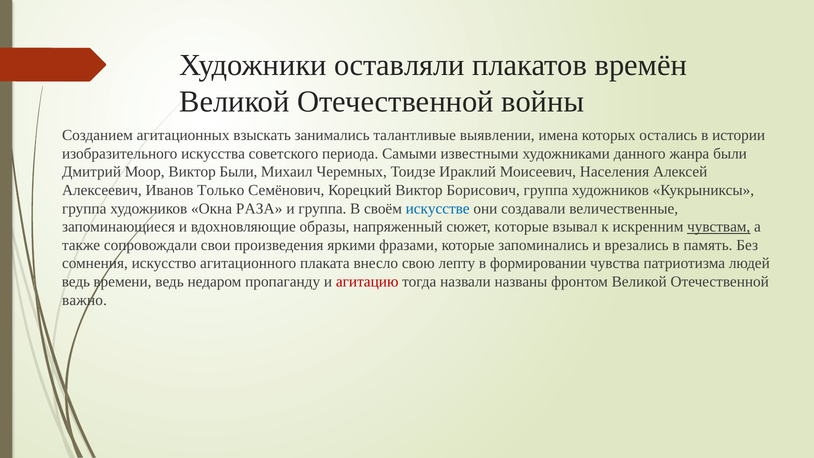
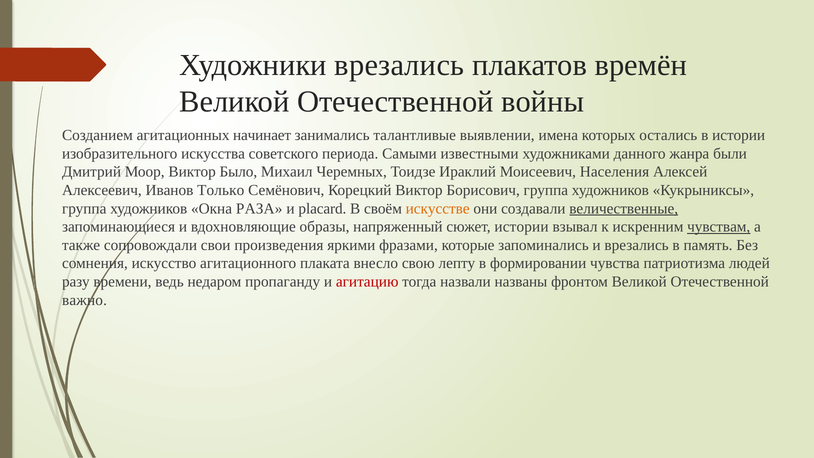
Художники оставляли: оставляли -> врезались
взыскать: взыскать -> начинает
Виктор Были: Были -> Было
и группа: группа -> placard
искусстве colour: blue -> orange
величественные underline: none -> present
сюжет которые: которые -> истории
ведь at (76, 282): ведь -> разу
